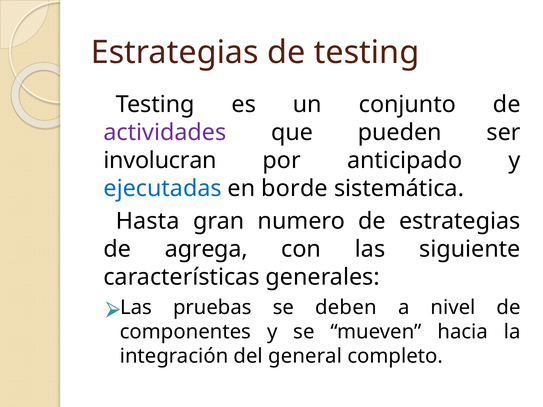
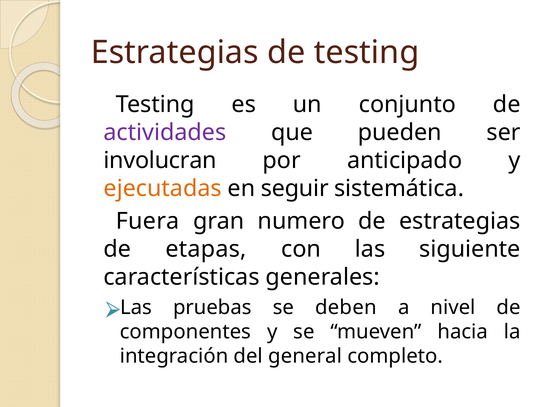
ejecutadas colour: blue -> orange
borde: borde -> seguir
Hasta: Hasta -> Fuera
agrega: agrega -> etapas
